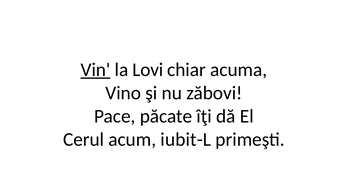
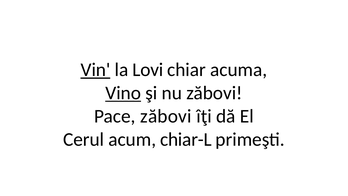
Vino underline: none -> present
Pace păcate: păcate -> zăbovi
iubit-L: iubit-L -> chiar-L
